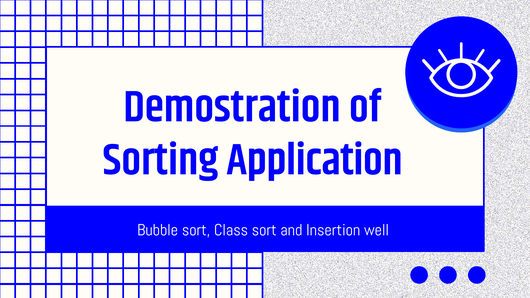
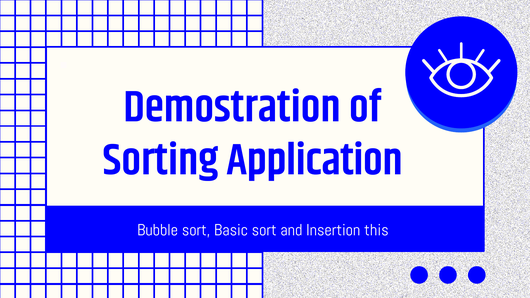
Class: Class -> Basic
well: well -> this
